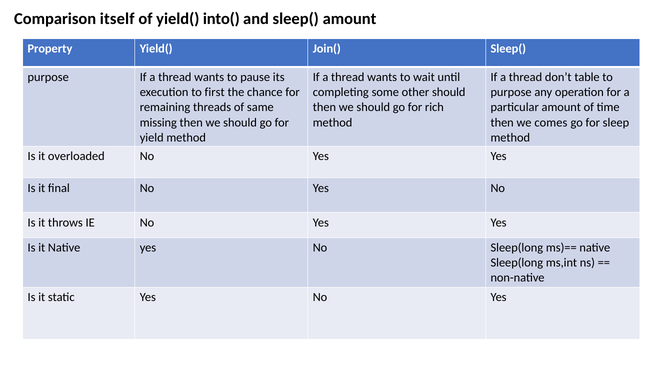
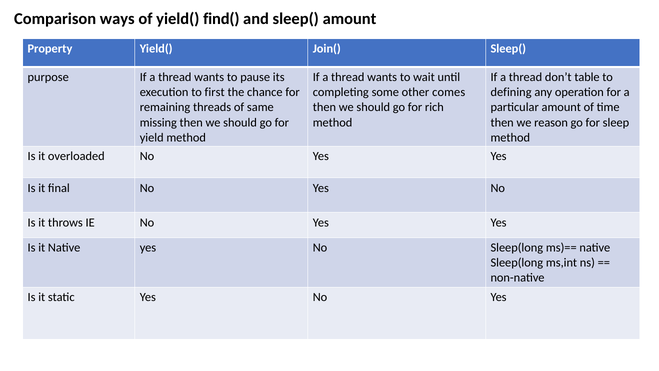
itself: itself -> ways
into(: into( -> find(
other should: should -> comes
purpose at (511, 92): purpose -> defining
comes: comes -> reason
